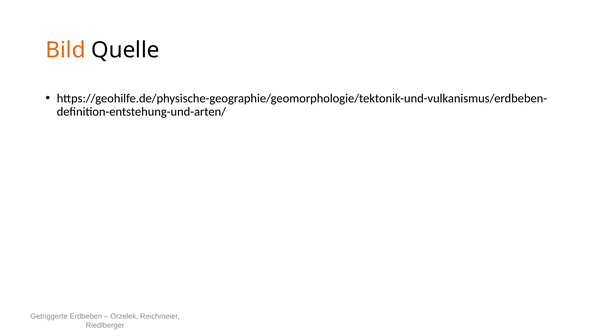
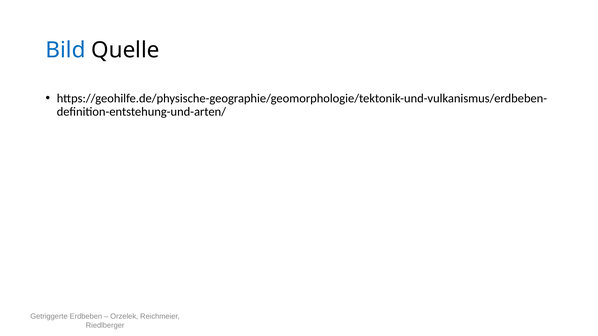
Bild colour: orange -> blue
